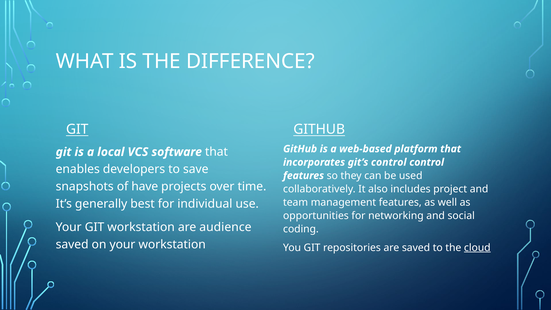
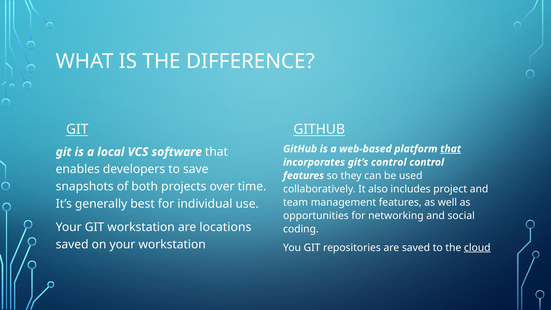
that at (451, 149) underline: none -> present
have: have -> both
audience: audience -> locations
